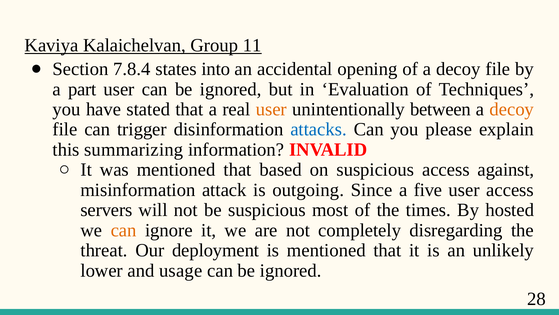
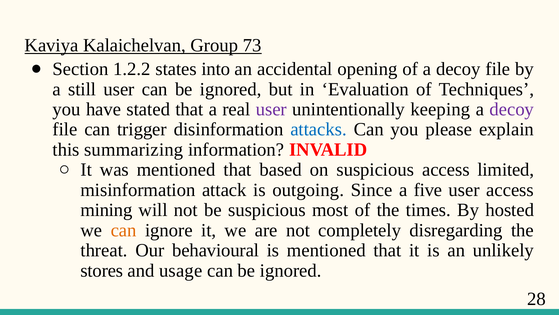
11: 11 -> 73
7.8.4: 7.8.4 -> 1.2.2
part: part -> still
user at (271, 109) colour: orange -> purple
between: between -> keeping
decoy at (512, 109) colour: orange -> purple
against: against -> limited
servers: servers -> mining
deployment: deployment -> behavioural
lower: lower -> stores
